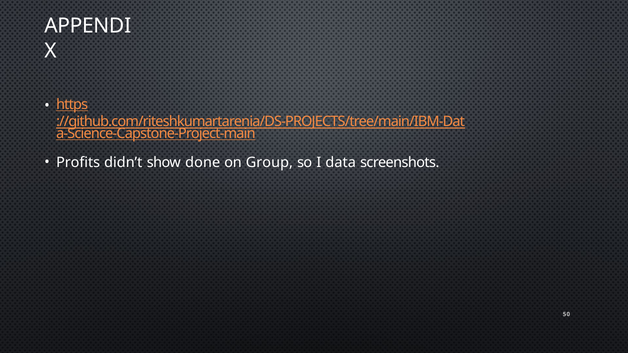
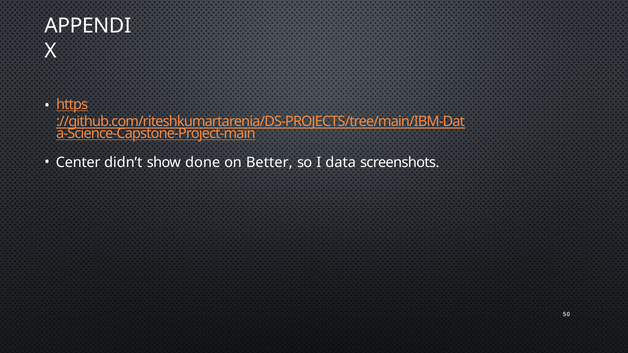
Profits: Profits -> Center
Group: Group -> Better
